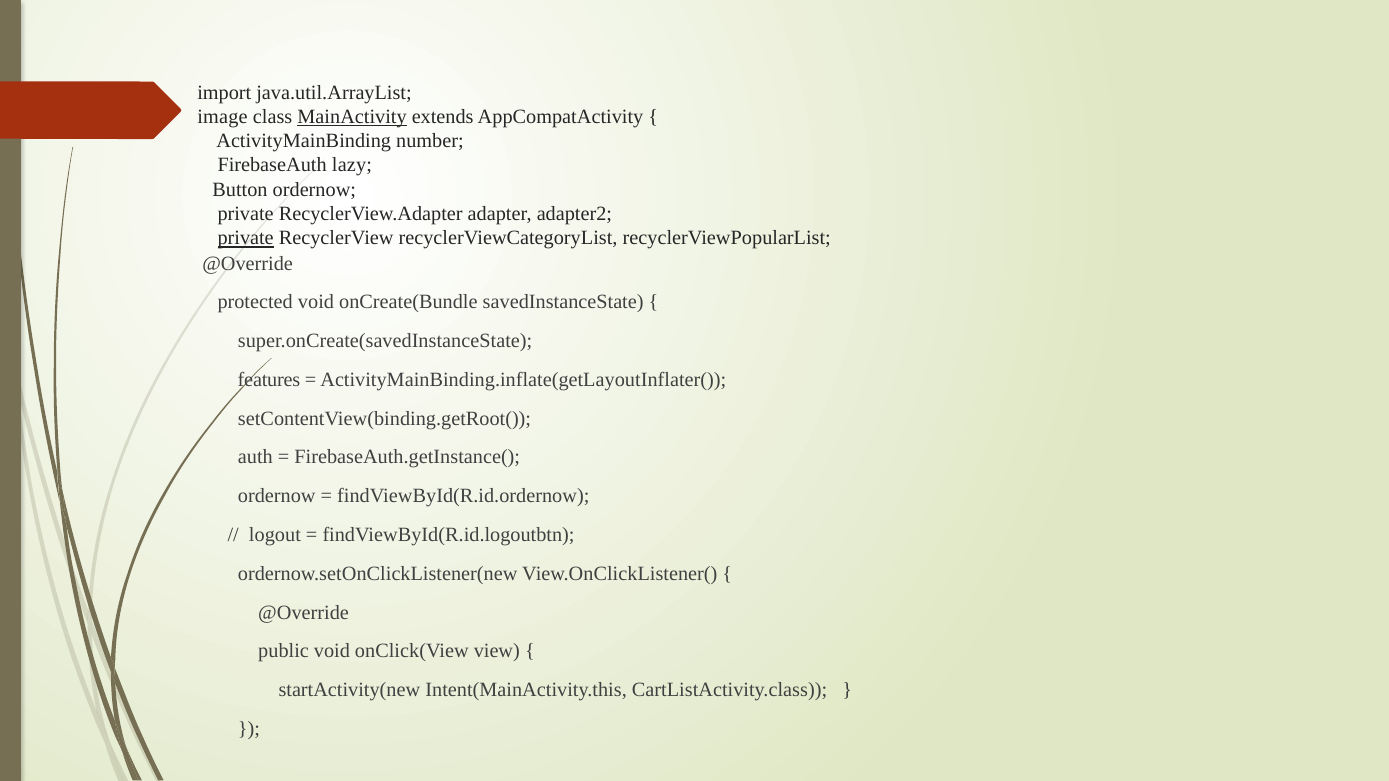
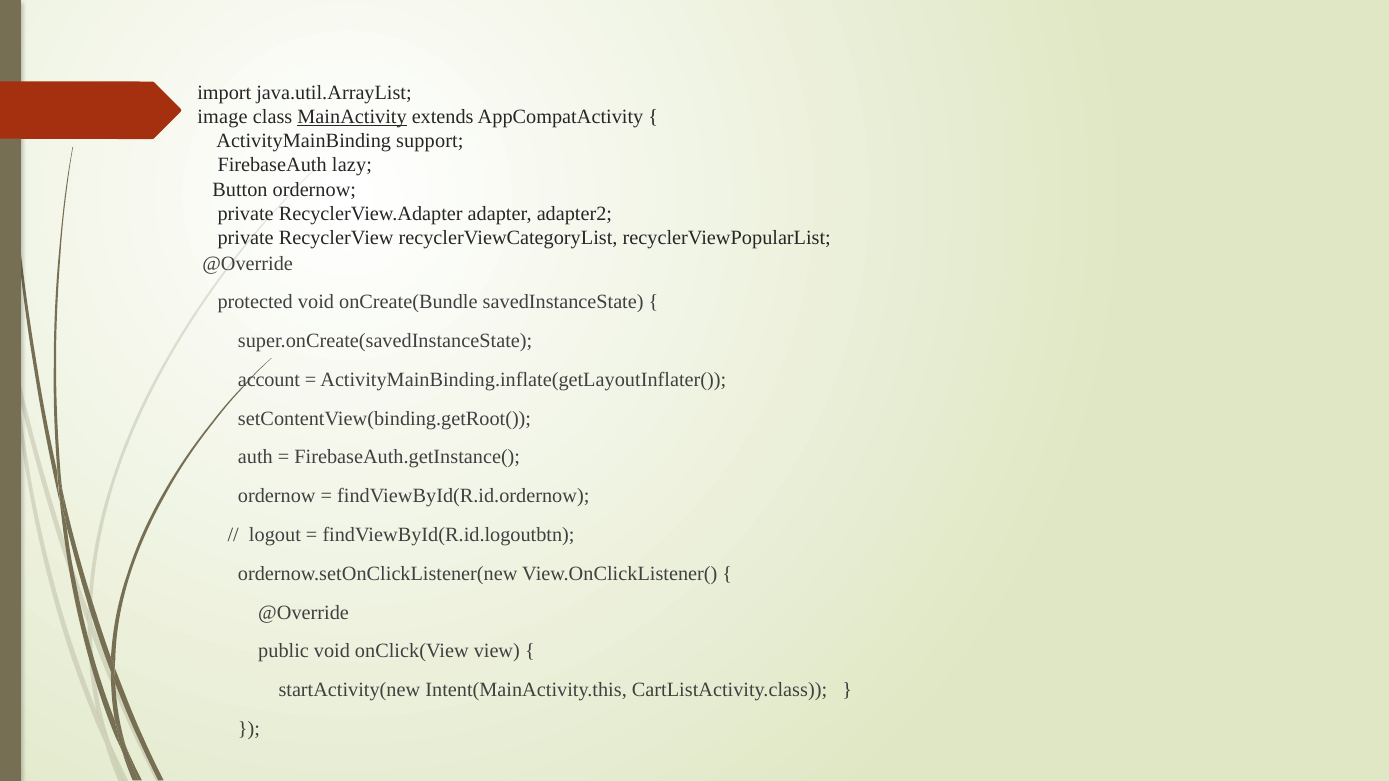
number: number -> support
private at (246, 238) underline: present -> none
features: features -> account
